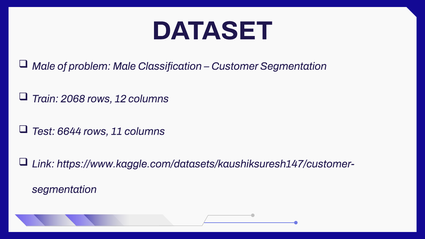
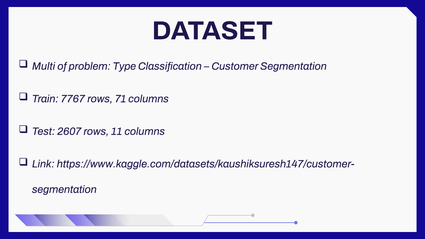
Male at (44, 66): Male -> Multi
problem Male: Male -> Type
2068: 2068 -> 7767
12: 12 -> 71
6644: 6644 -> 2607
